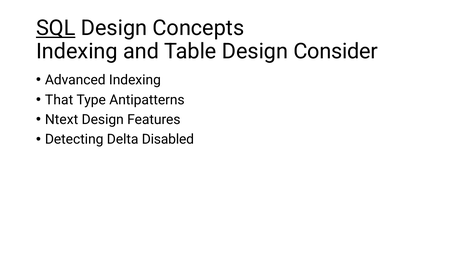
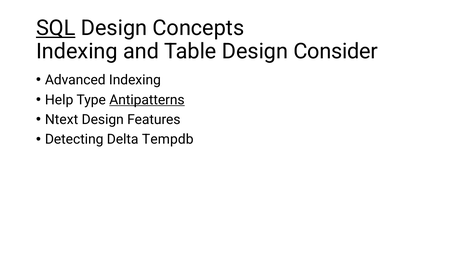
That: That -> Help
Antipatterns underline: none -> present
Disabled: Disabled -> Tempdb
